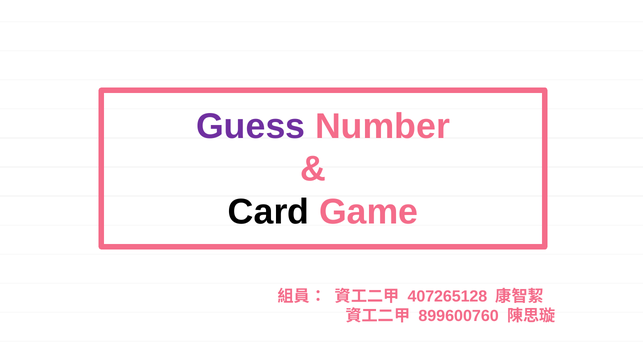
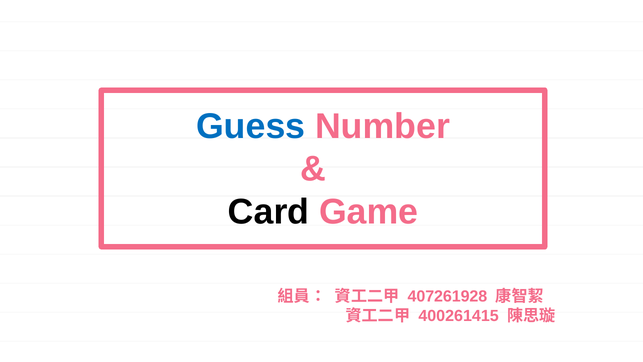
Guess colour: purple -> blue
407265128: 407265128 -> 407261928
899600760: 899600760 -> 400261415
